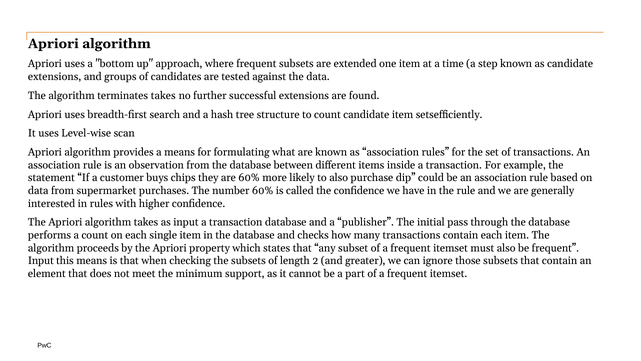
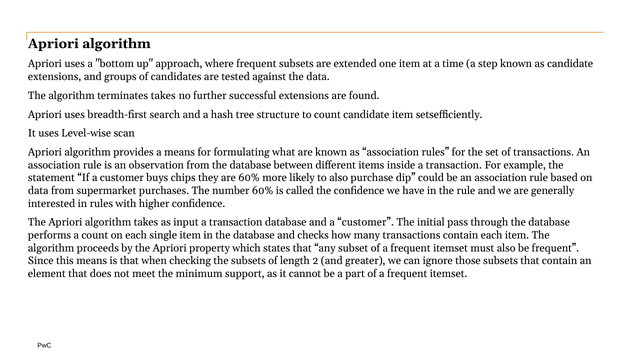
and a publisher: publisher -> customer
Input at (41, 261): Input -> Since
